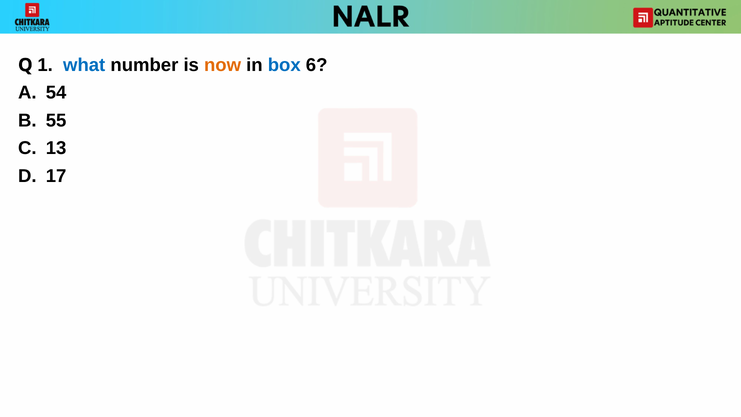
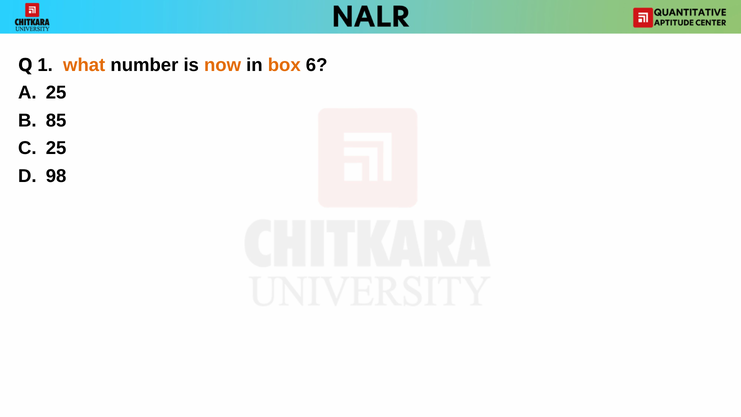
what colour: blue -> orange
box colour: blue -> orange
54 at (56, 93): 54 -> 25
55: 55 -> 85
13 at (56, 148): 13 -> 25
17: 17 -> 98
